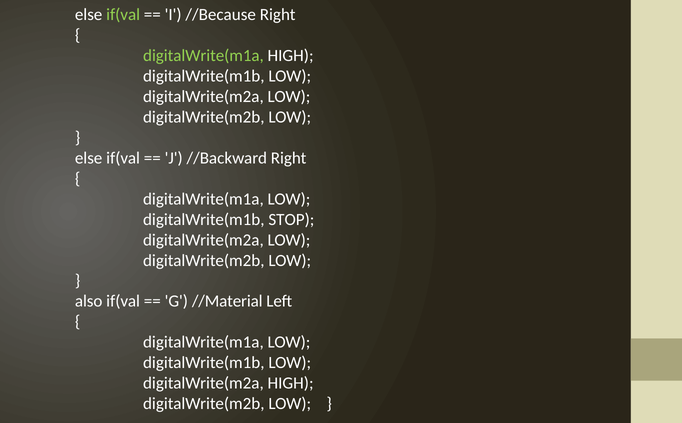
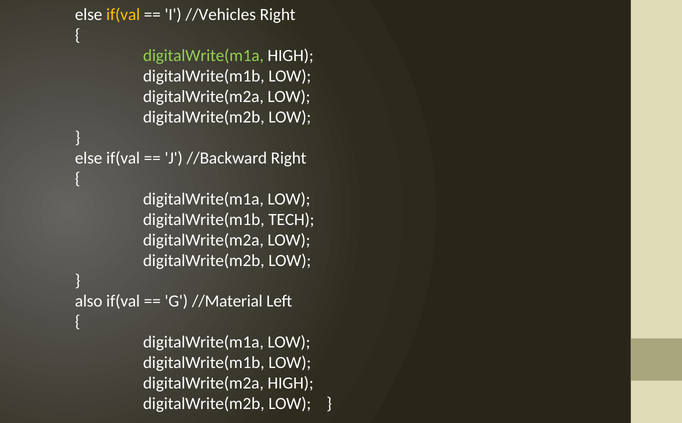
if(val at (123, 15) colour: light green -> yellow
//Because: //Because -> //Vehicles
STOP: STOP -> TECH
